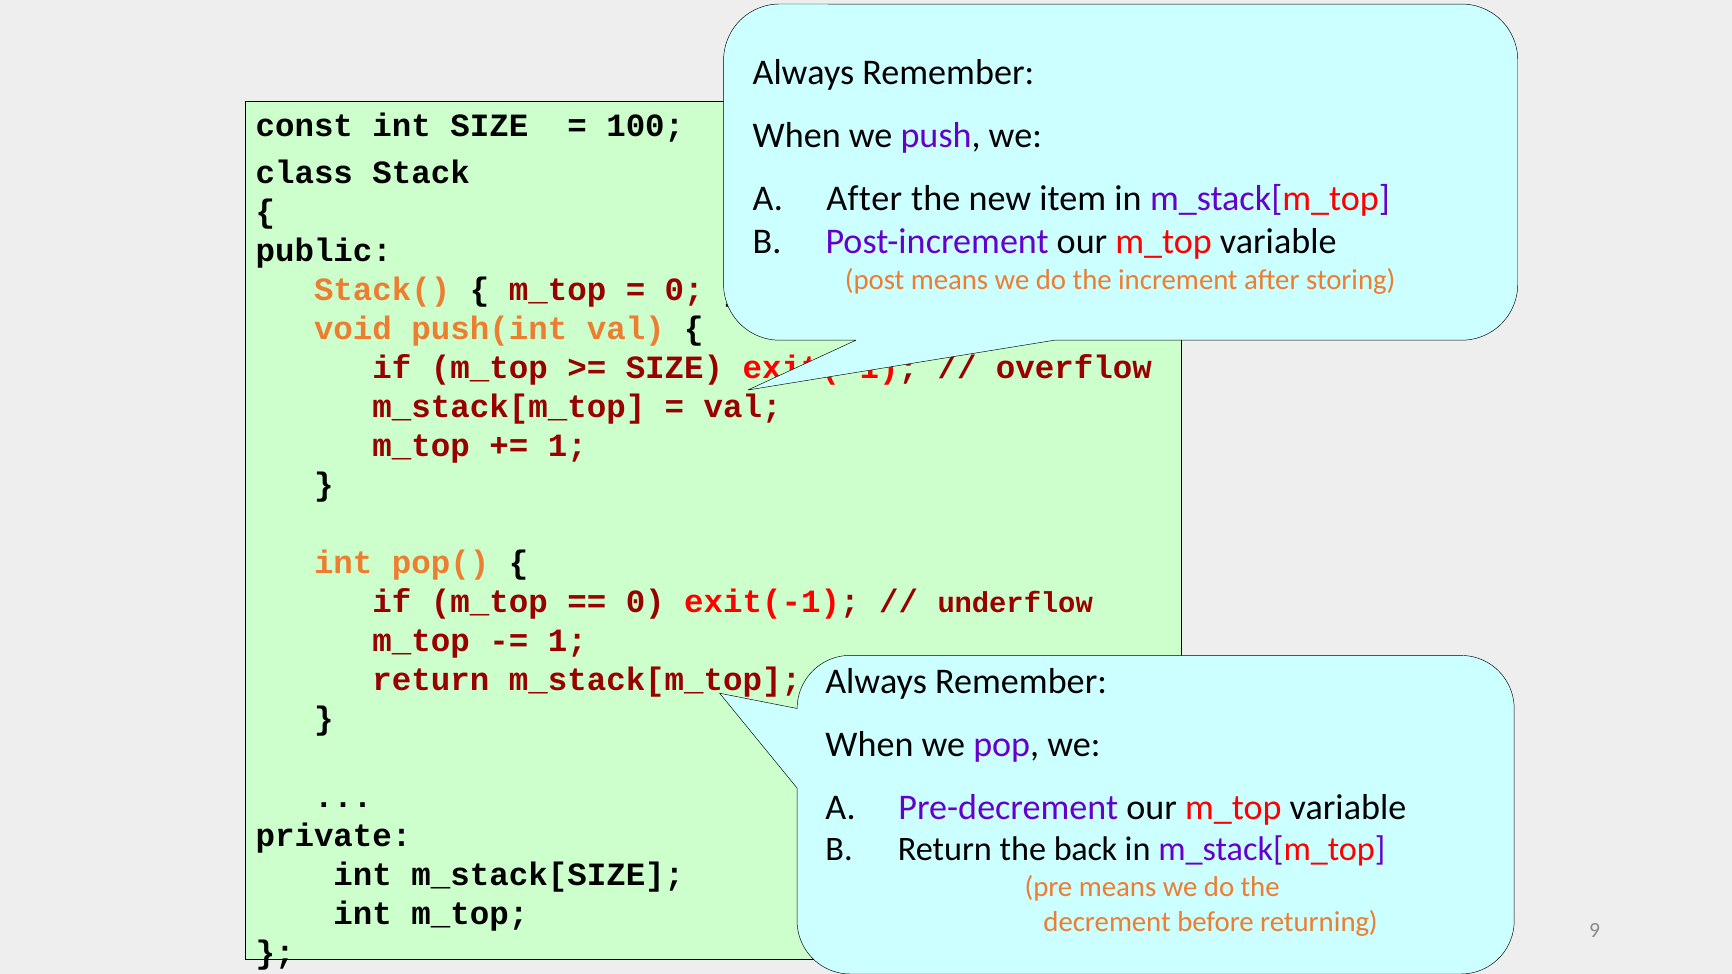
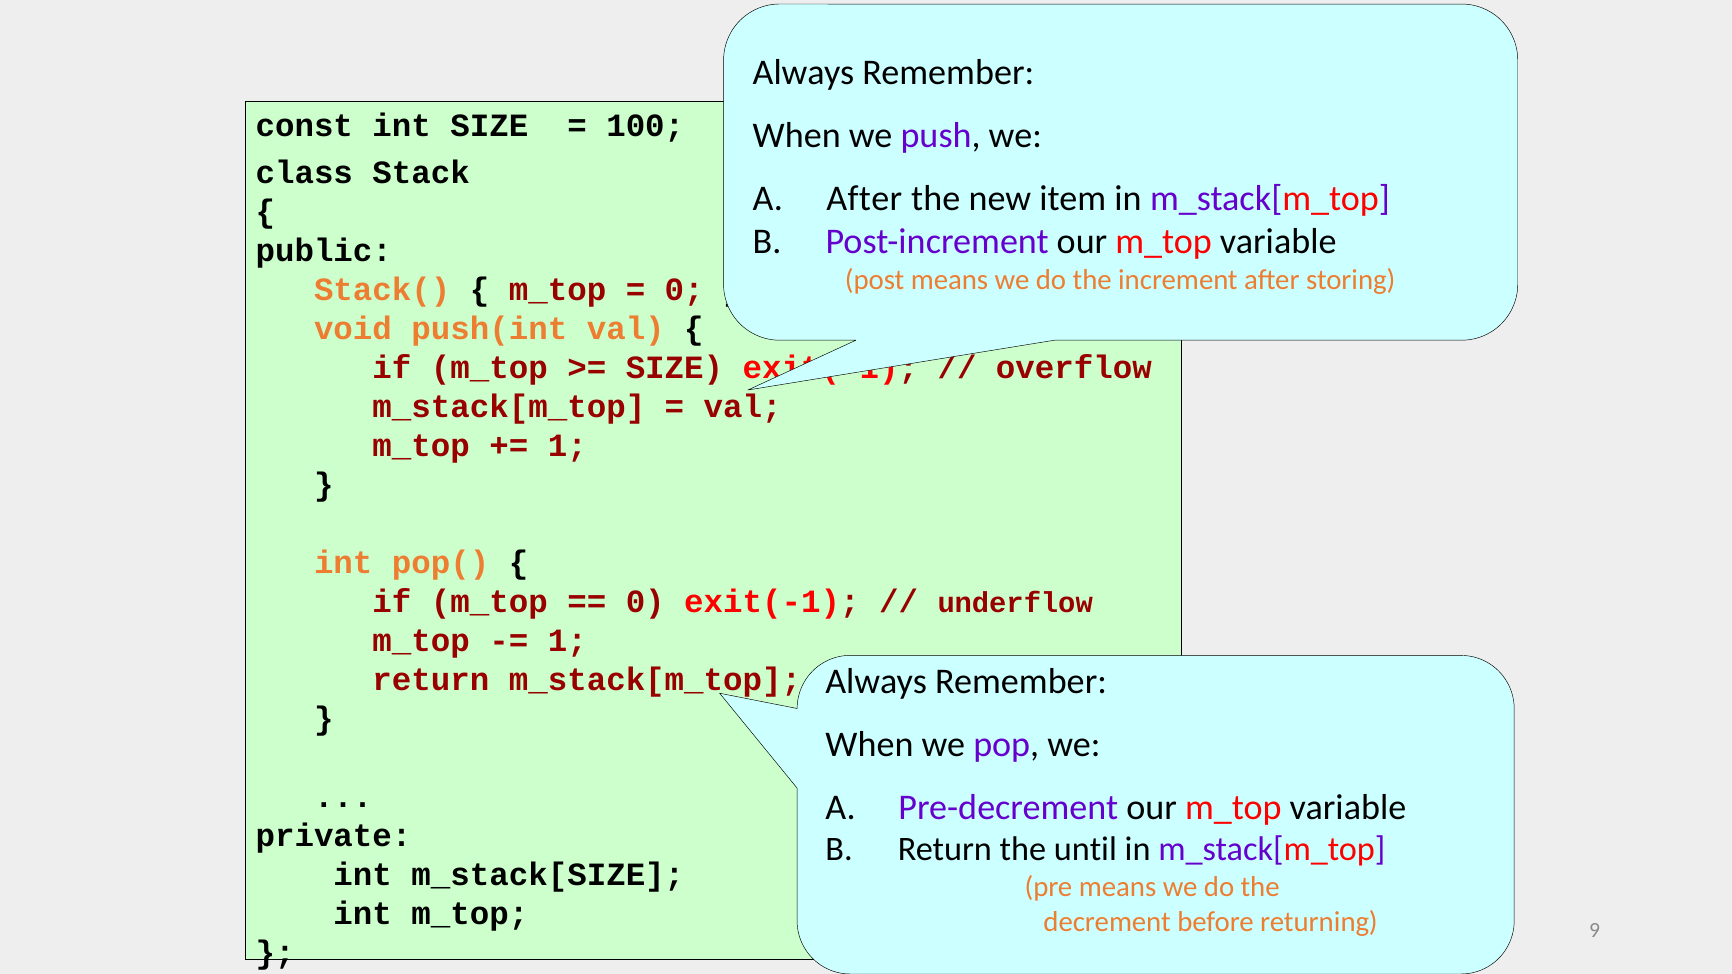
back: back -> until
